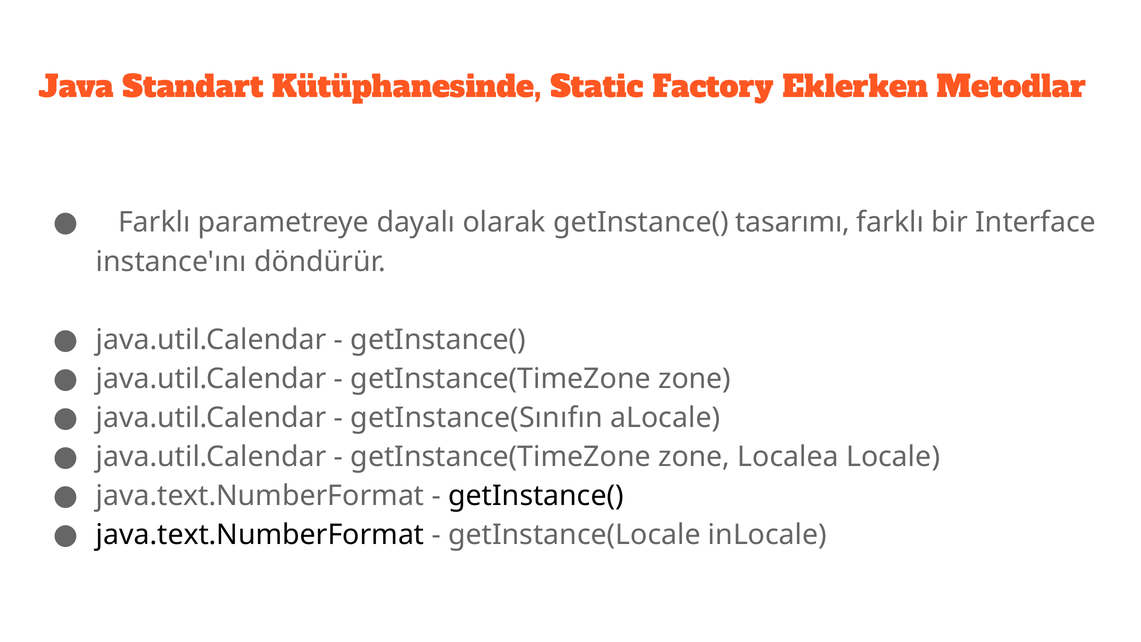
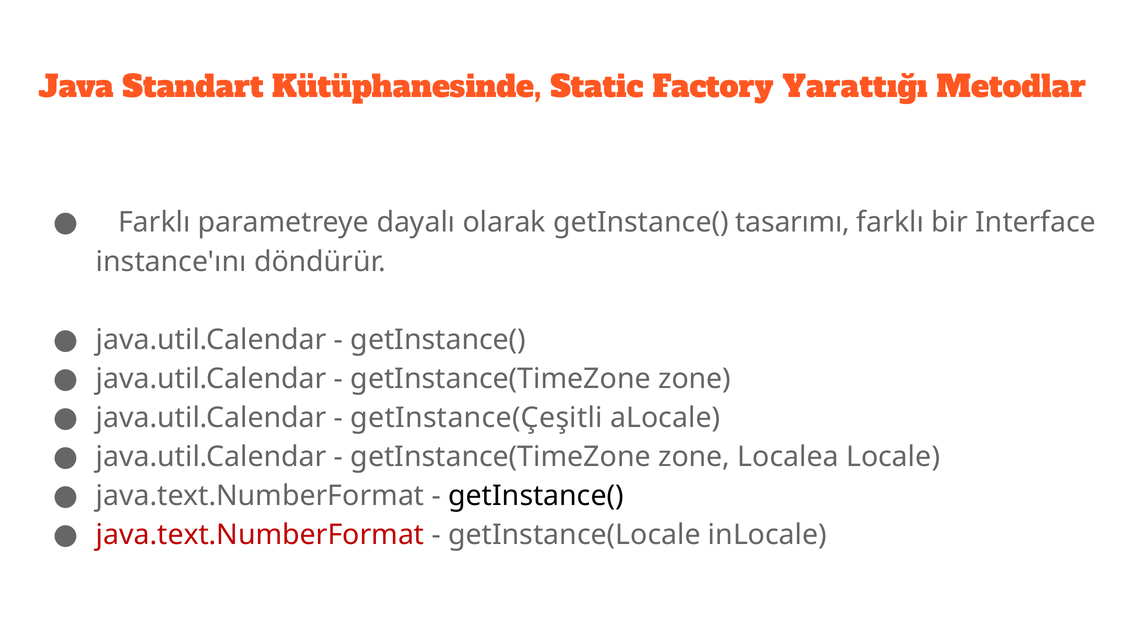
Eklerken: Eklerken -> Yarattığı
getInstance(Sınıfın: getInstance(Sınıfın -> getInstance(Çeşitli
java.text.NumberFormat at (260, 535) colour: black -> red
